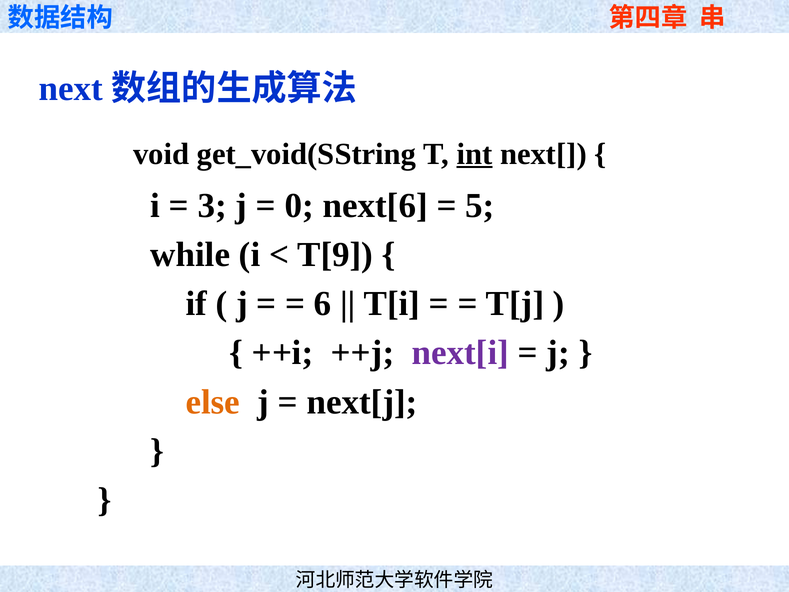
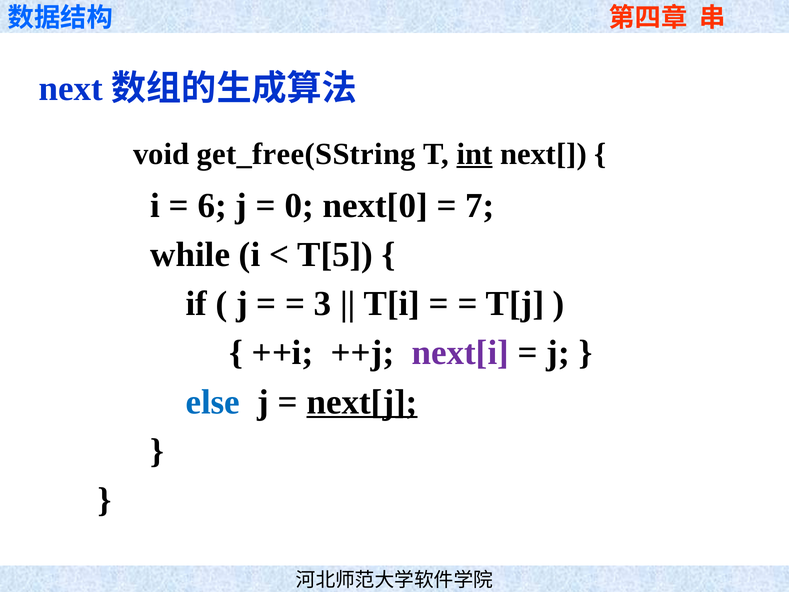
get_void(SString: get_void(SString -> get_free(SString
3: 3 -> 6
next[6: next[6 -> next[0
5: 5 -> 7
T[9: T[9 -> T[5
6: 6 -> 3
else colour: orange -> blue
next[j underline: none -> present
